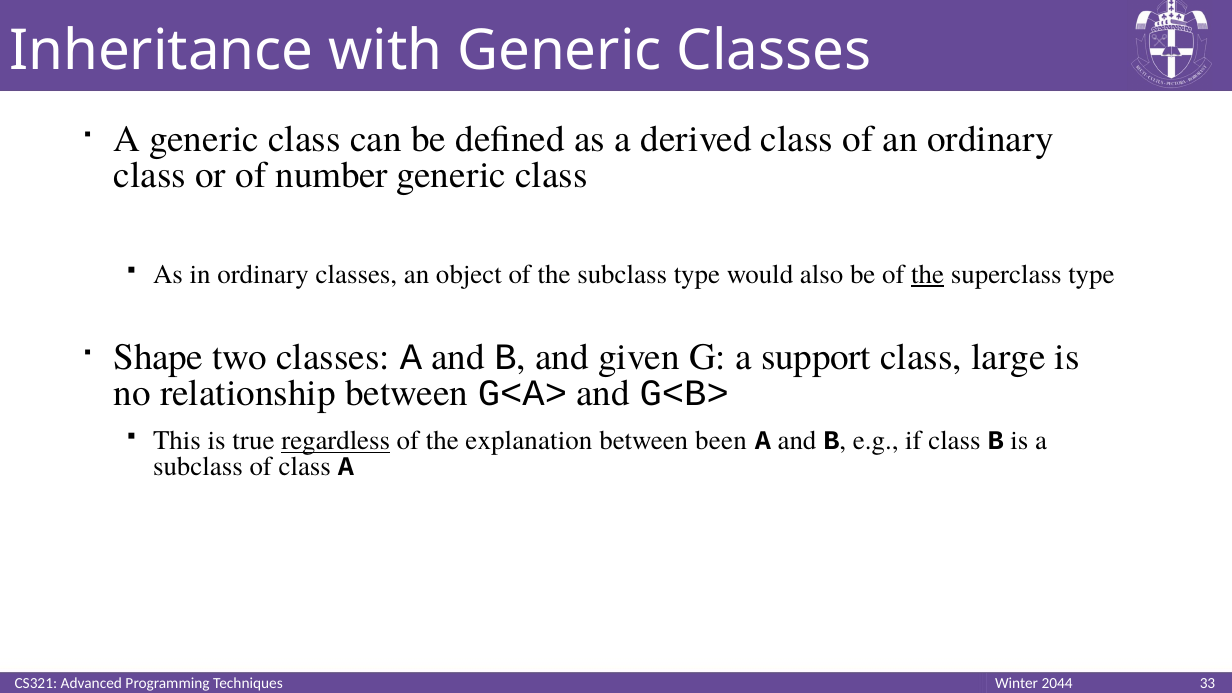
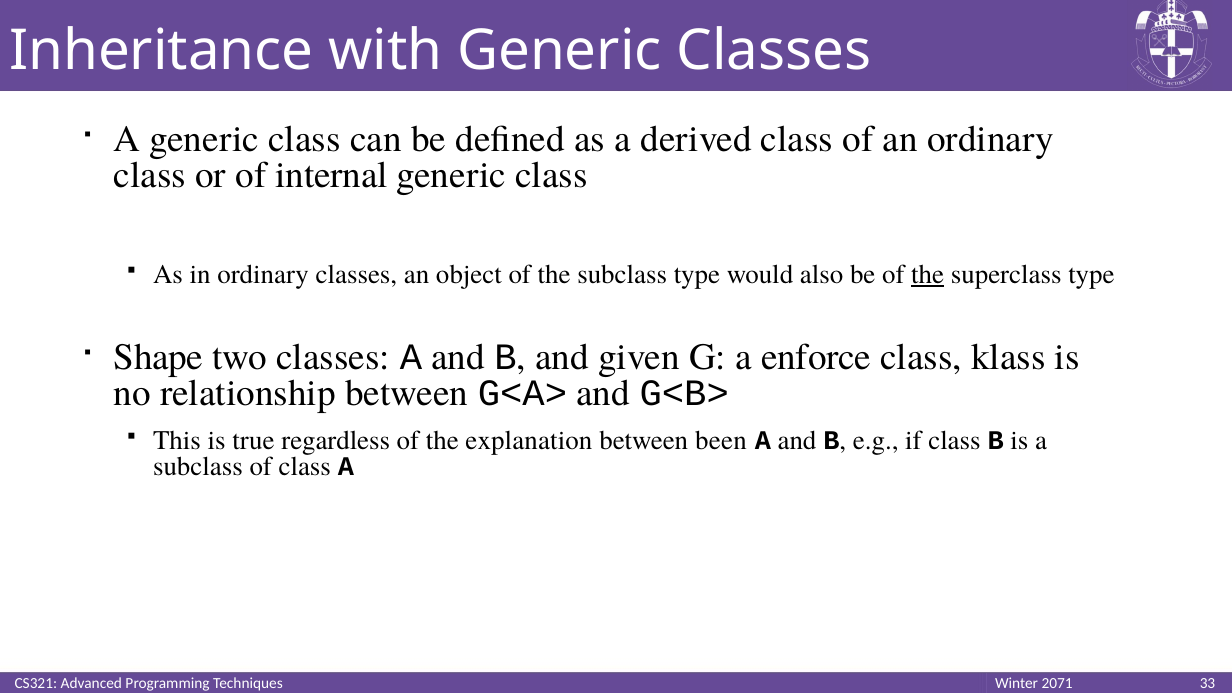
number: number -> internal
support: support -> enforce
large: large -> klass
regardless underline: present -> none
2044: 2044 -> 2071
